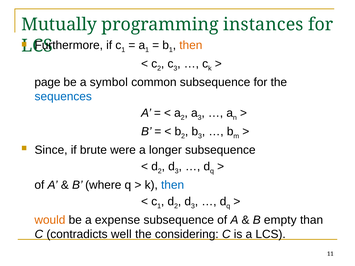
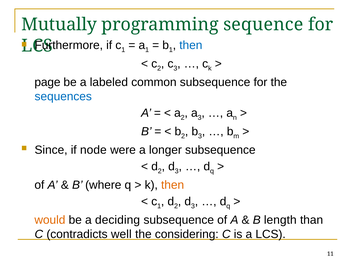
instances: instances -> sequence
then at (191, 45) colour: orange -> blue
symbol: symbol -> labeled
brute: brute -> node
then at (173, 185) colour: blue -> orange
expense: expense -> deciding
empty: empty -> length
